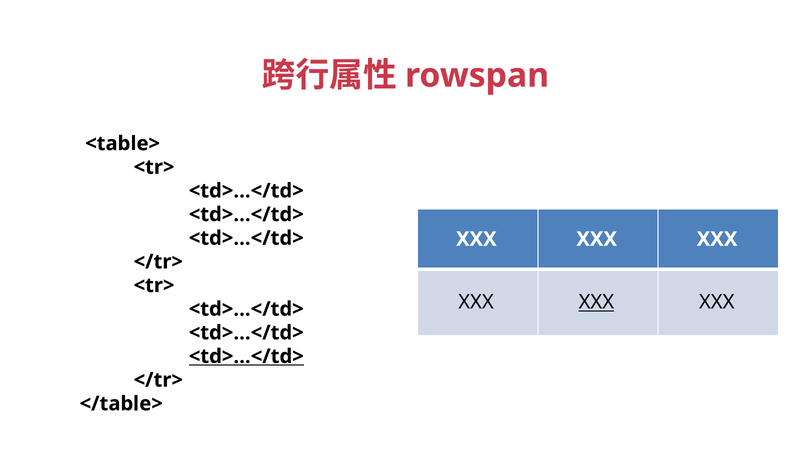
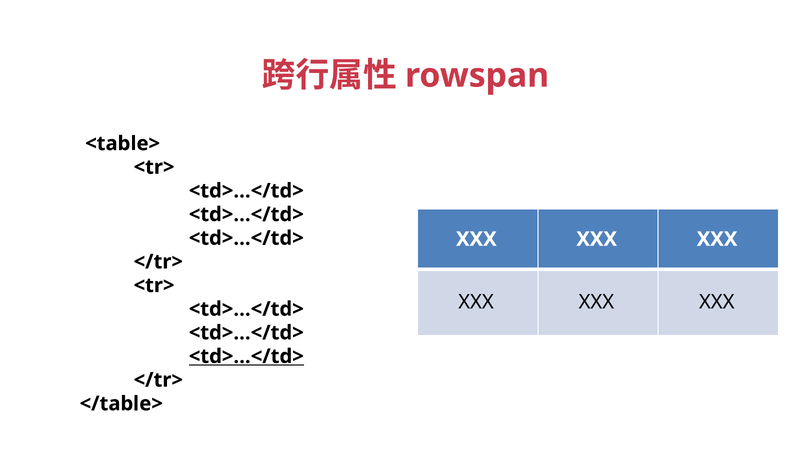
XXX at (596, 302) underline: present -> none
